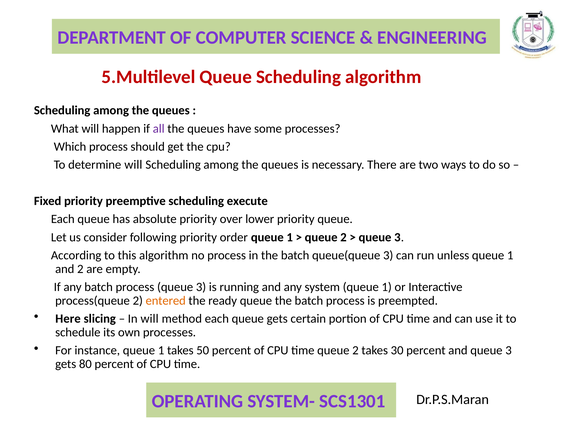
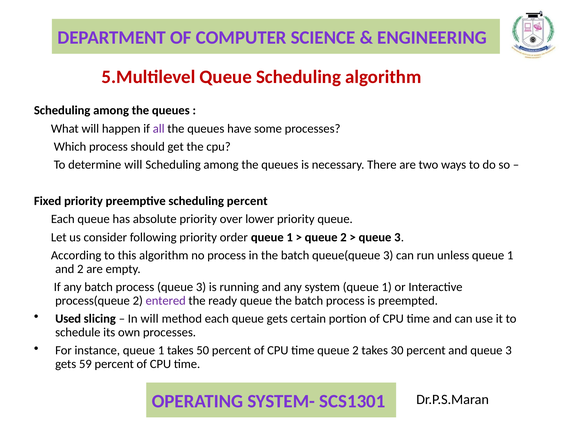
scheduling execute: execute -> percent
entered colour: orange -> purple
Here: Here -> Used
80: 80 -> 59
